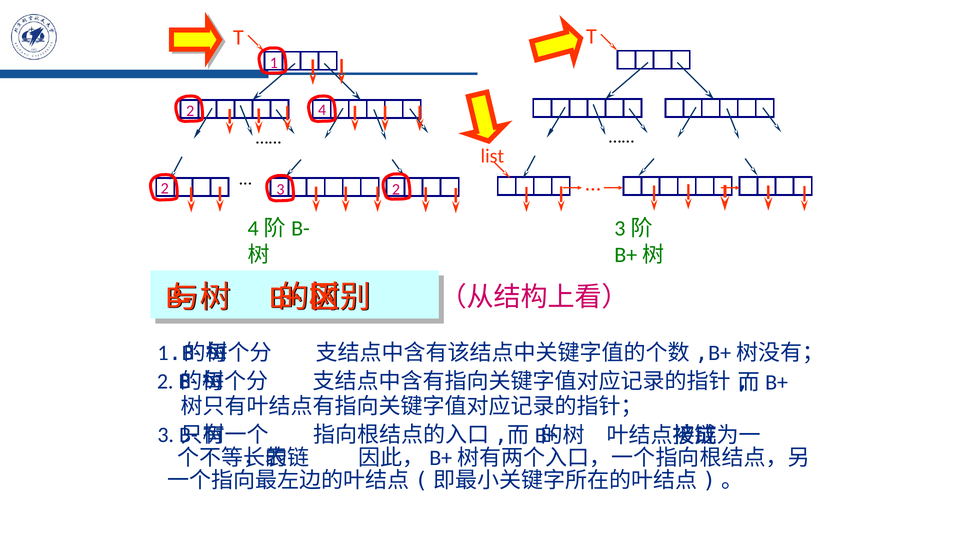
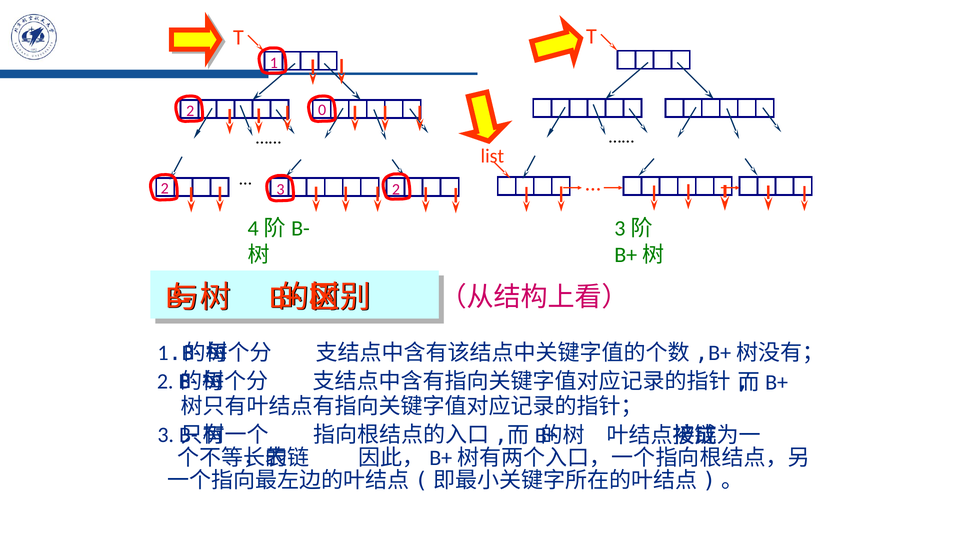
4: 4 -> 0
